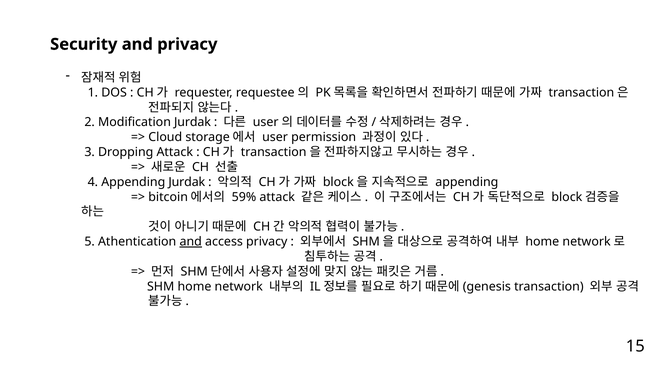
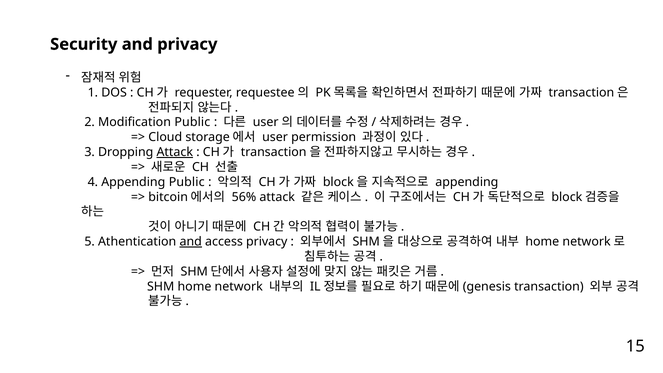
Modification Jurdak: Jurdak -> Public
Attack at (175, 152) underline: none -> present
Appending Jurdak: Jurdak -> Public
59%: 59% -> 56%
